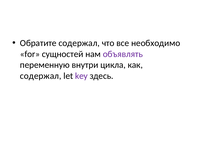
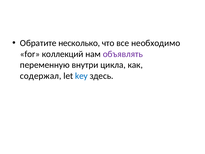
Обратите содержал: содержал -> несколько
сущностей: сущностей -> коллекций
key colour: purple -> blue
